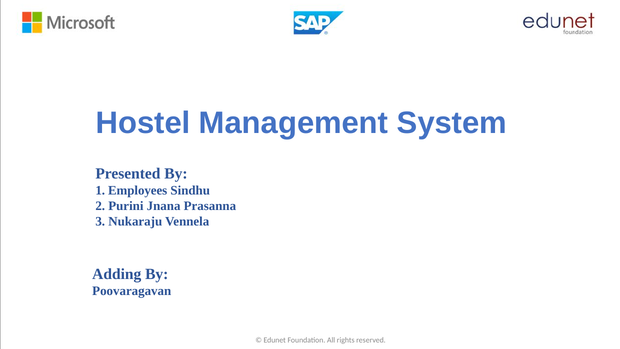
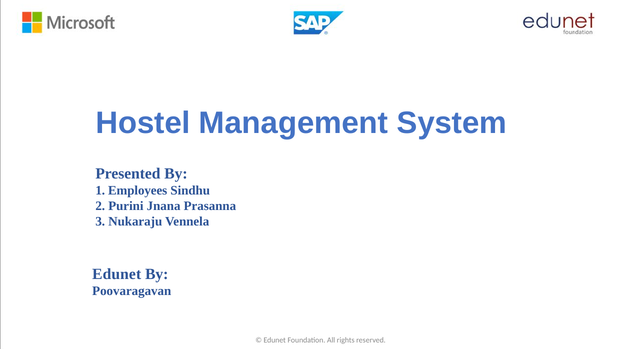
Adding at (117, 274): Adding -> Edunet
